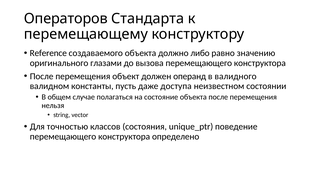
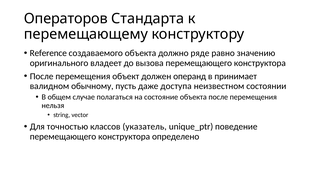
либо: либо -> ряде
глазами: глазами -> владеет
валидного: валидного -> принимает
константы: константы -> обычному
состояния: состояния -> указатель
